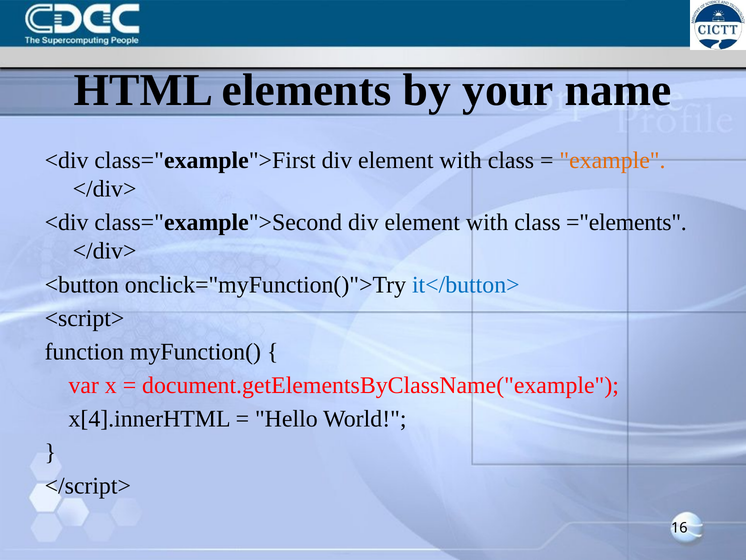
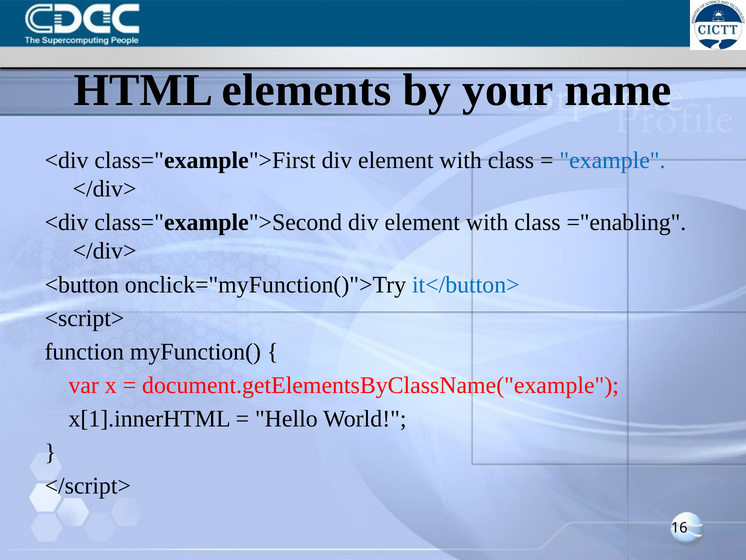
example colour: orange -> blue
="elements: ="elements -> ="enabling
x[4].innerHTML: x[4].innerHTML -> x[1].innerHTML
